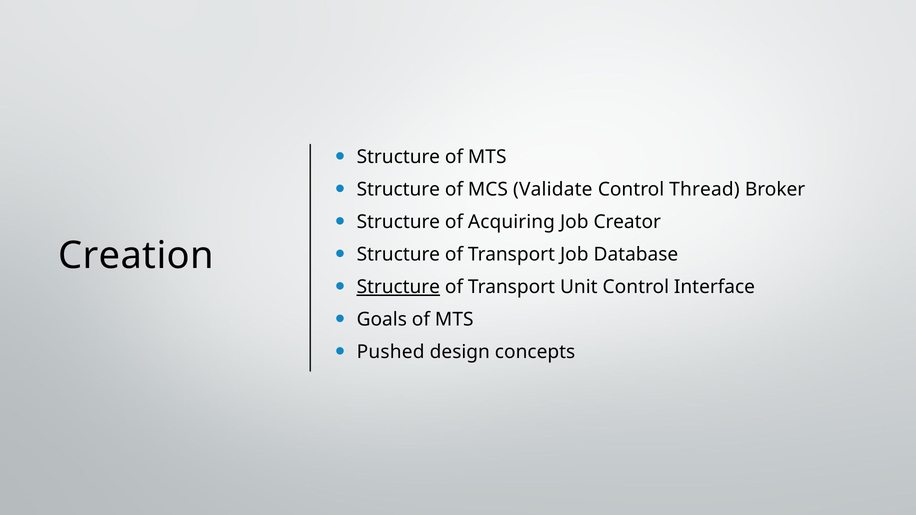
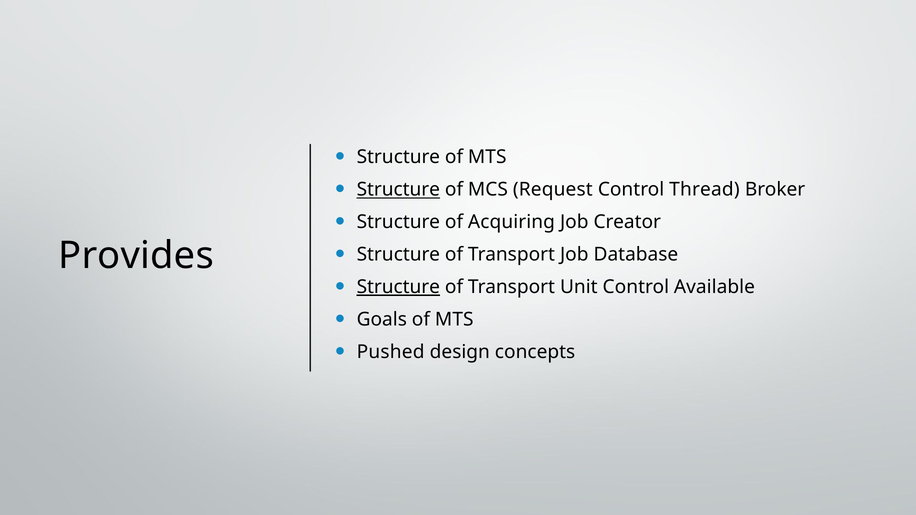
Structure at (398, 190) underline: none -> present
Validate: Validate -> Request
Creation: Creation -> Provides
Interface: Interface -> Available
